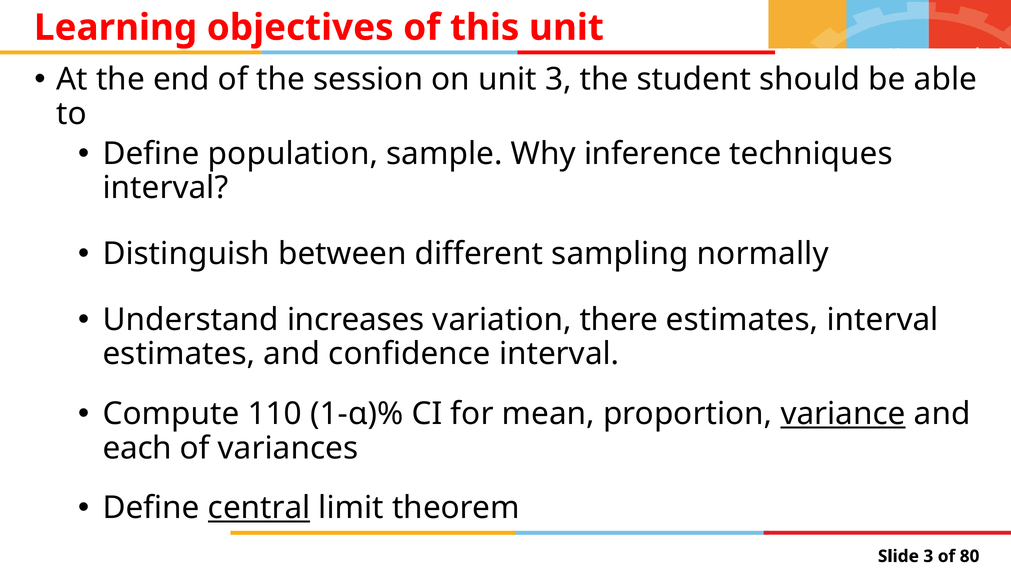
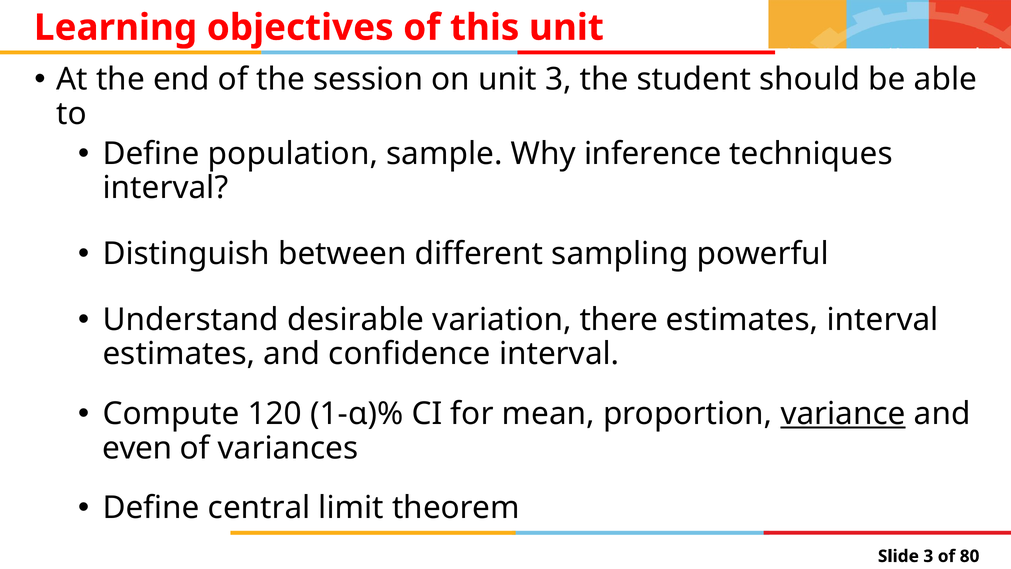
normally: normally -> powerful
increases: increases -> desirable
110: 110 -> 120
each: each -> even
central underline: present -> none
